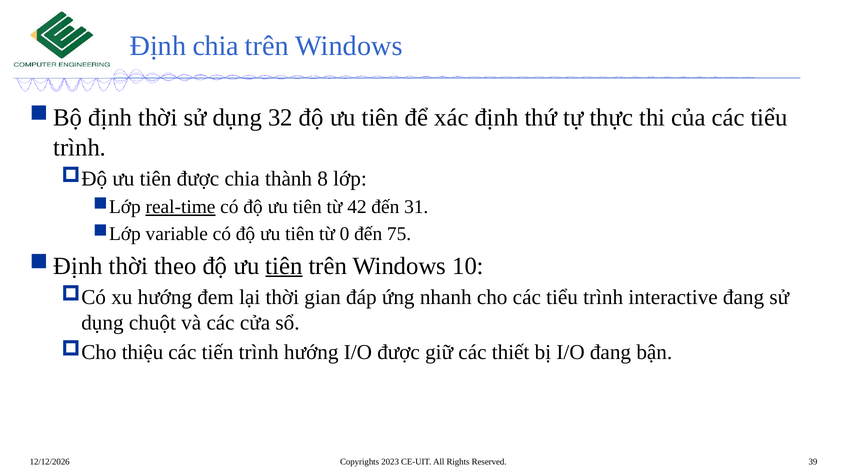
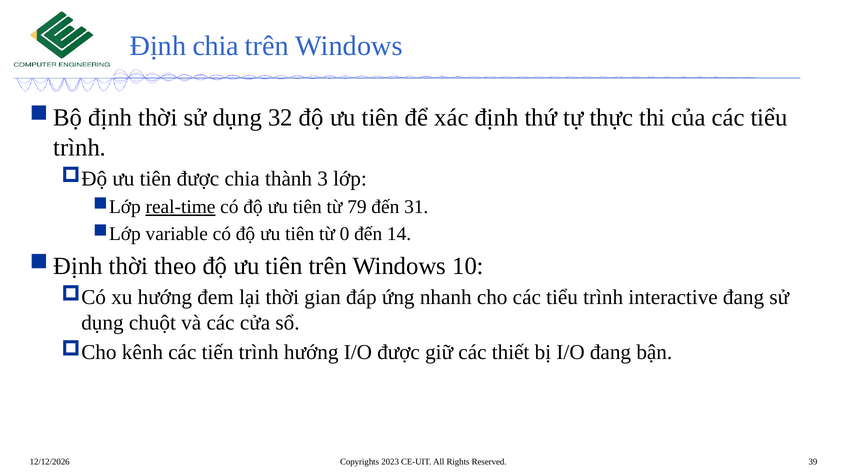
8: 8 -> 3
42: 42 -> 79
75: 75 -> 14
tiên at (284, 266) underline: present -> none
thiệu: thiệu -> kênh
